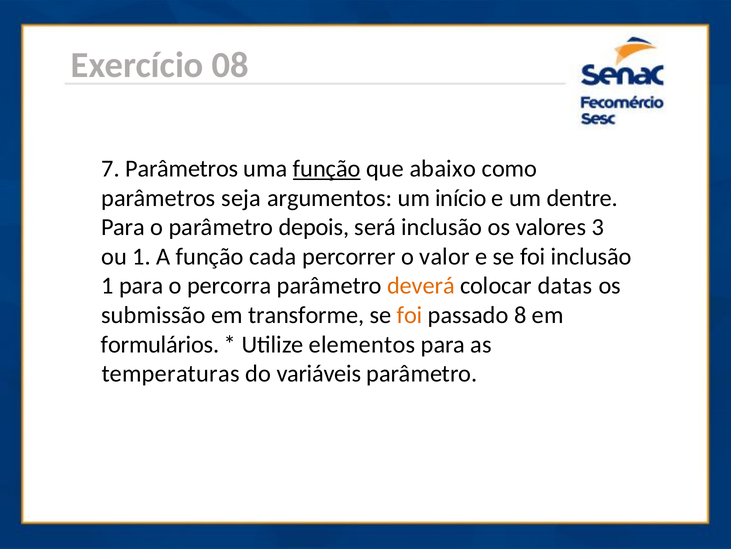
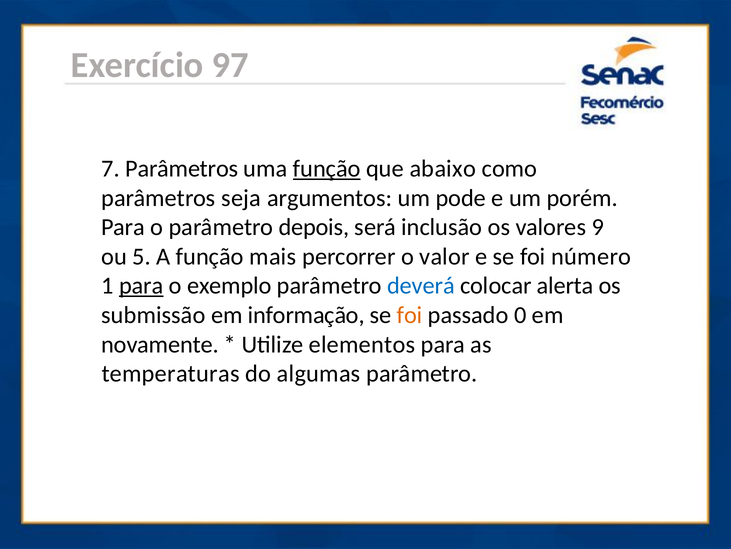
08: 08 -> 97
início: início -> pode
dentre: dentre -> porém
3: 3 -> 9
ou 1: 1 -> 5
cada: cada -> mais
foi inclusão: inclusão -> número
para at (141, 286) underline: none -> present
percorra: percorra -> exemplo
deverá colour: orange -> blue
datas: datas -> alerta
transforme: transforme -> informação
8: 8 -> 0
formulários: formulários -> novamente
variáveis: variáveis -> algumas
